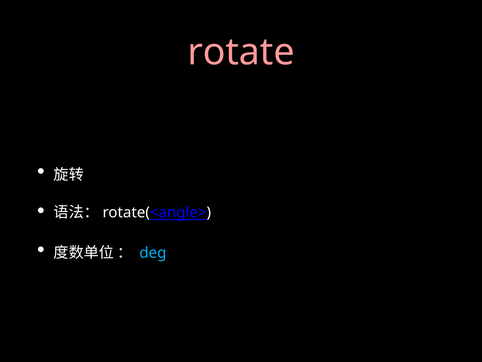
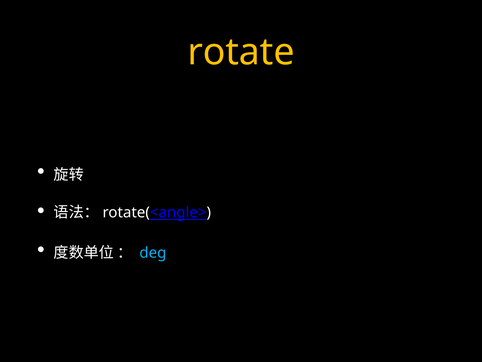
rotate colour: pink -> yellow
